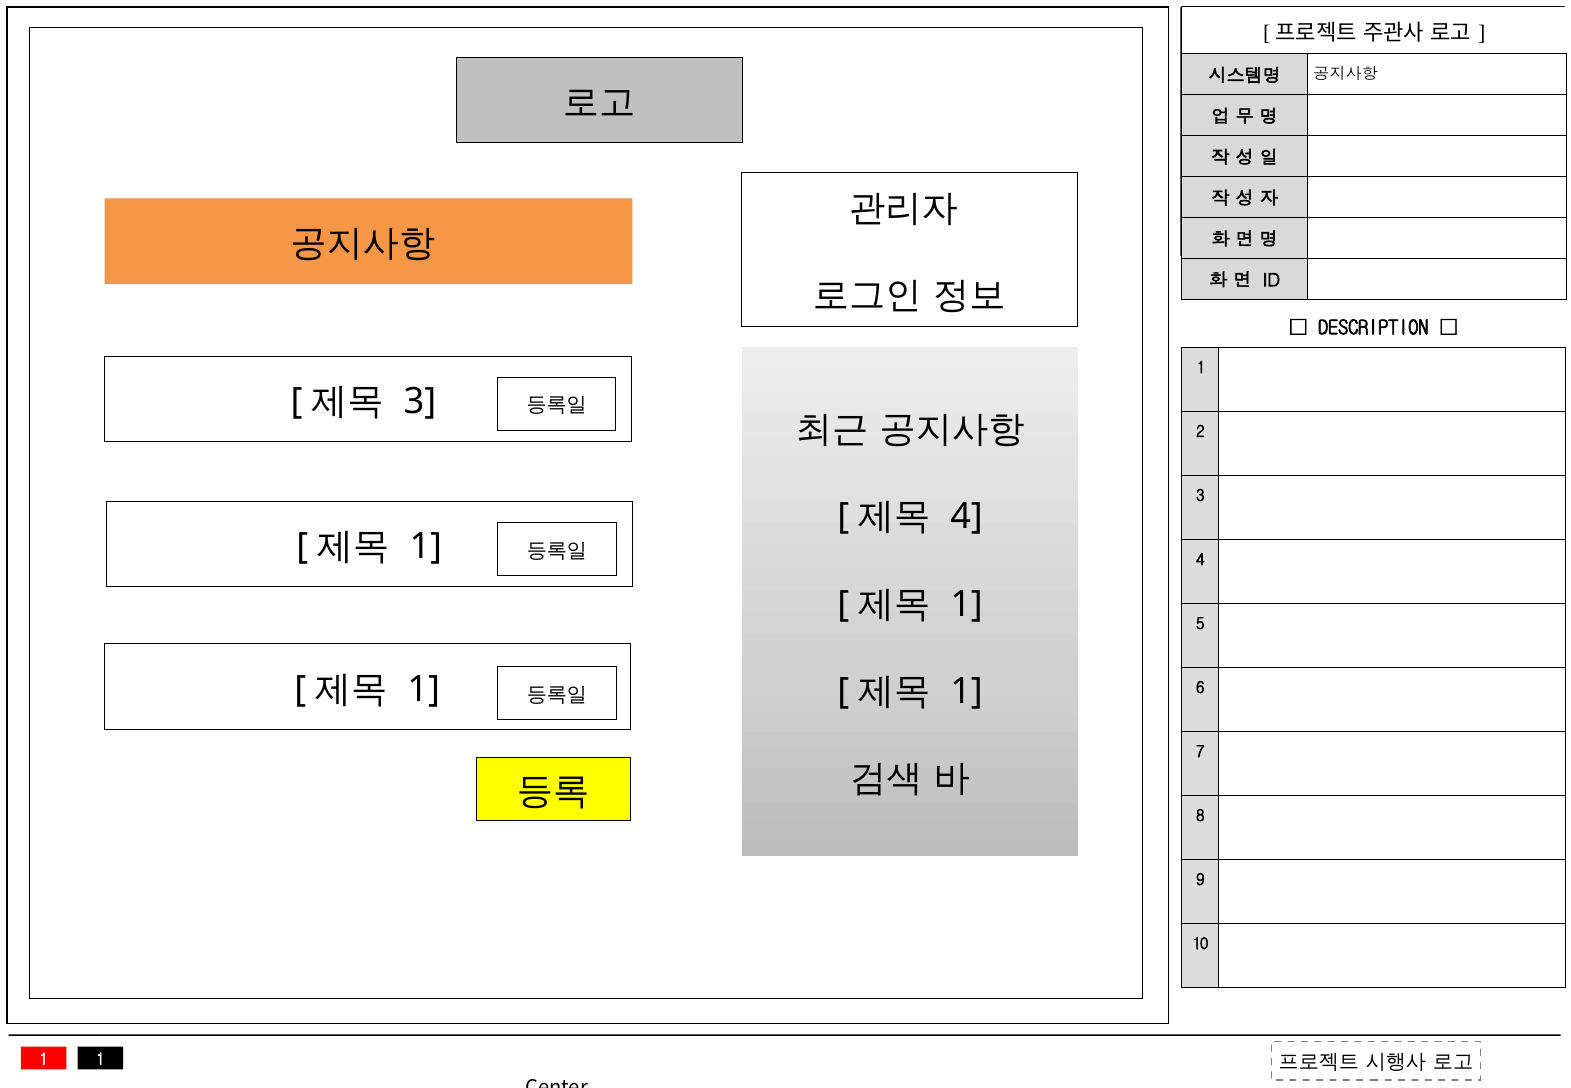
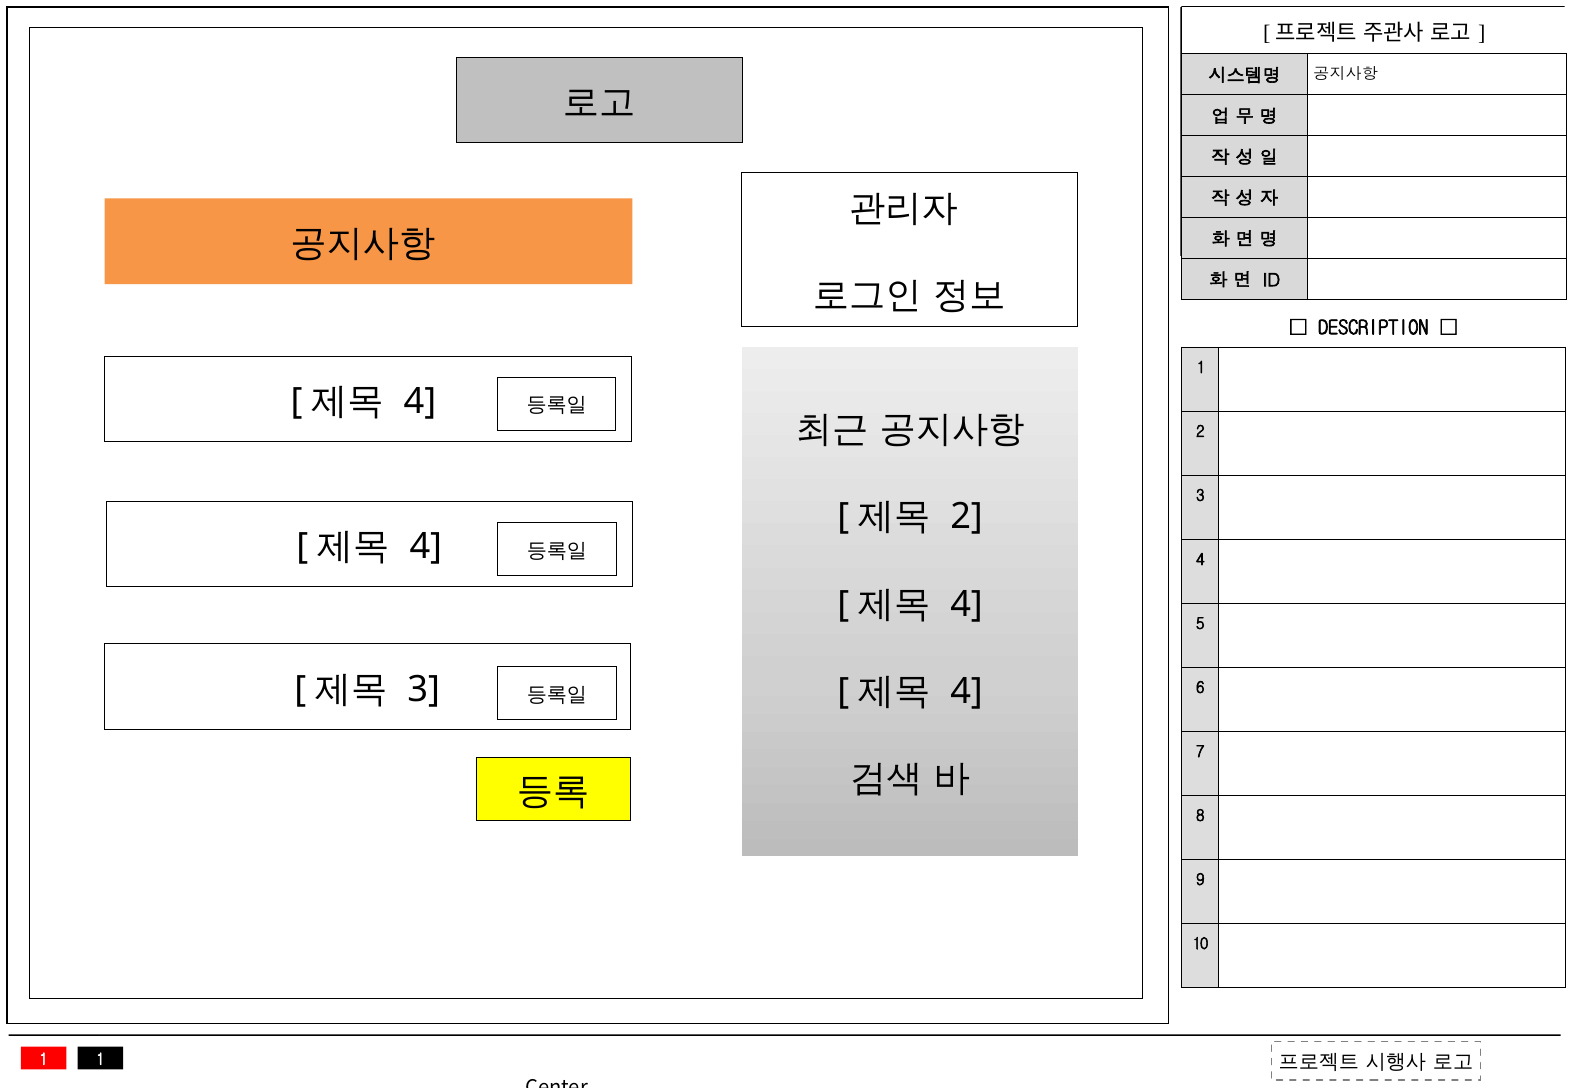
3 at (420, 401): 3 -> 4
4 at (967, 517): 4 -> 2
1 at (426, 546): 1 -> 4
1 at (967, 604): 1 -> 4
1 at (424, 689): 1 -> 3
1 at (967, 691): 1 -> 4
